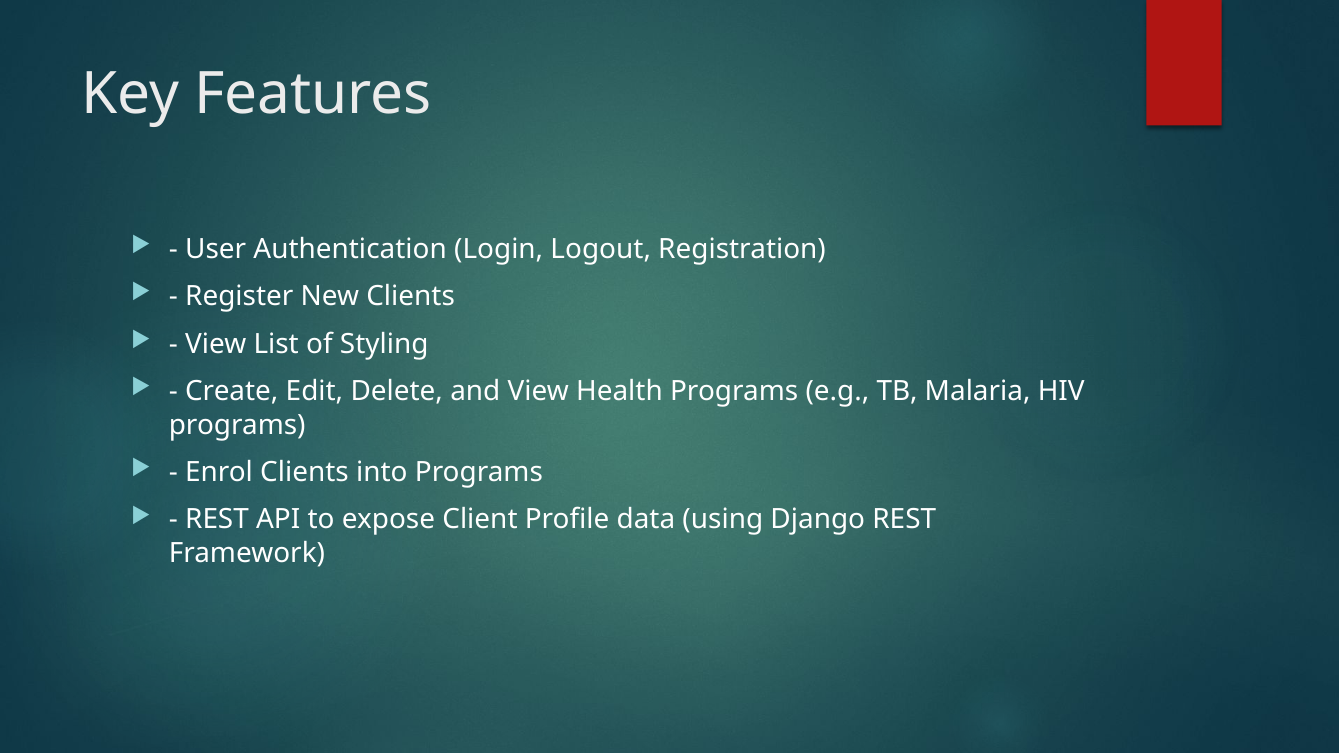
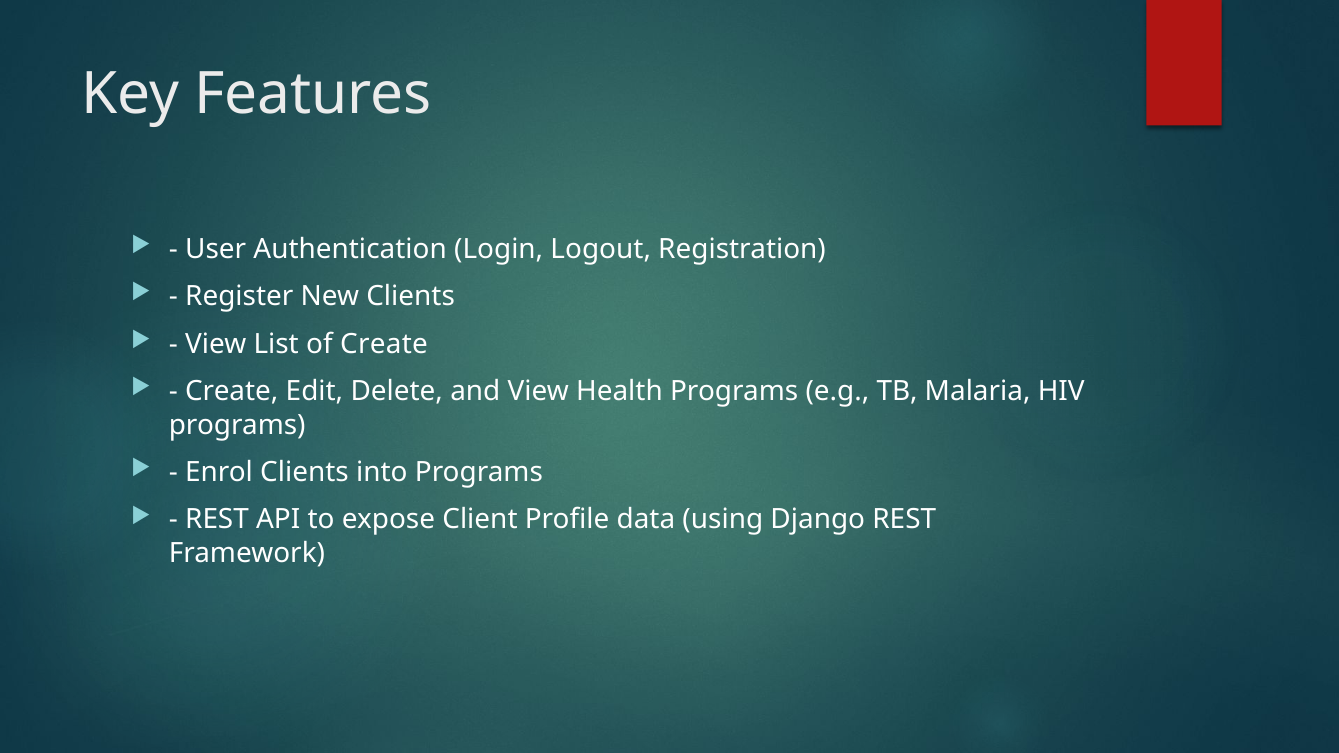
of Styling: Styling -> Create
